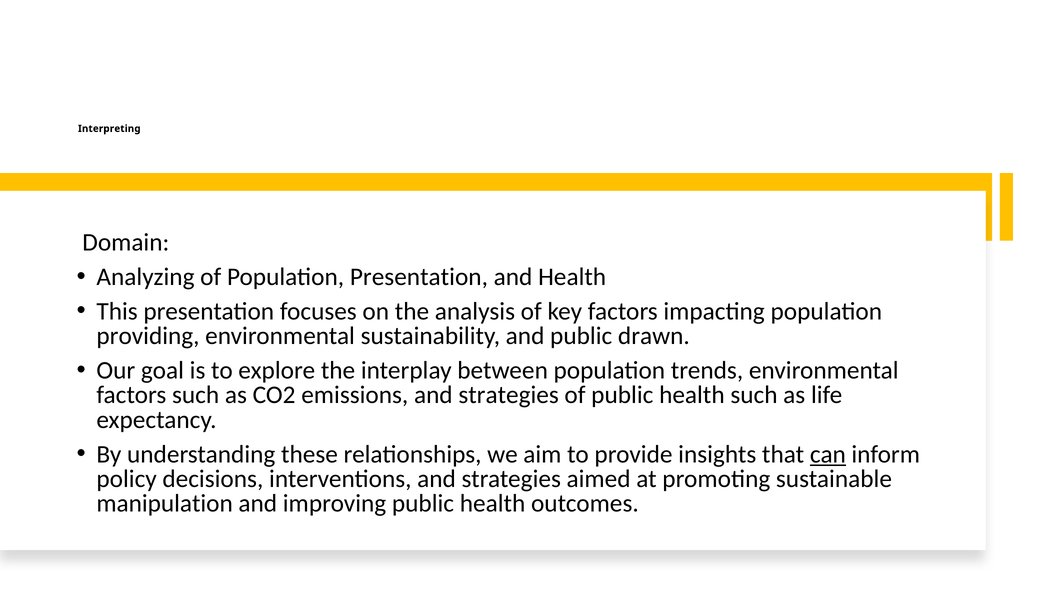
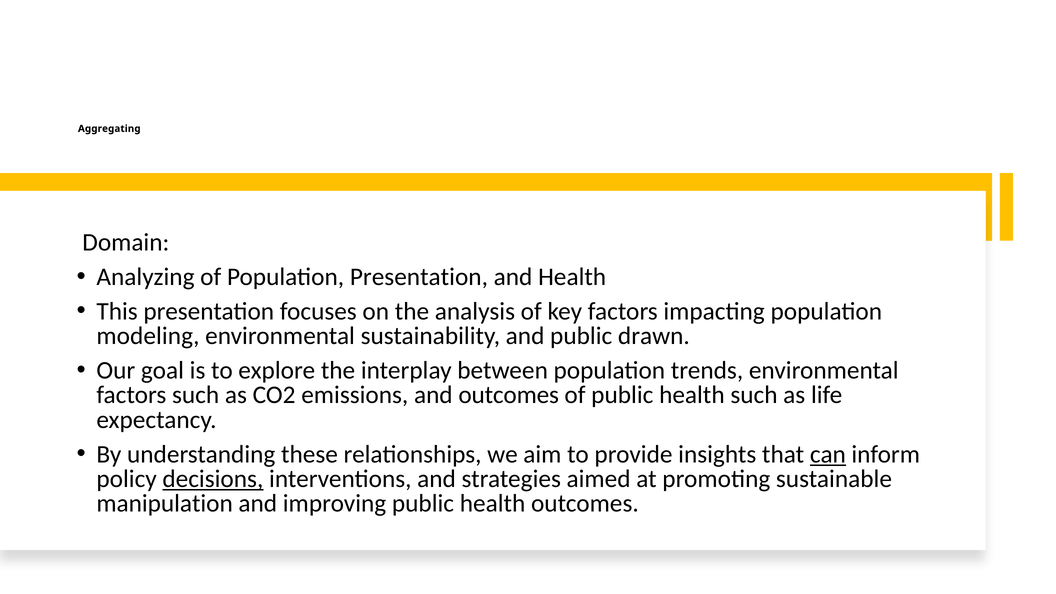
Interpreting: Interpreting -> Aggregating
providing: providing -> modeling
emissions and strategies: strategies -> outcomes
decisions underline: none -> present
